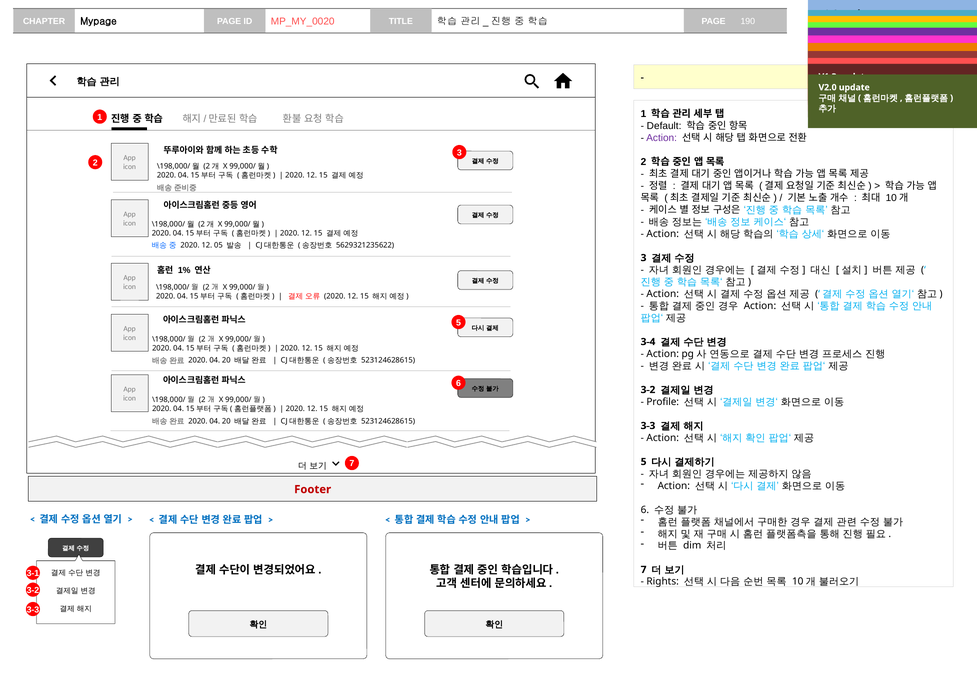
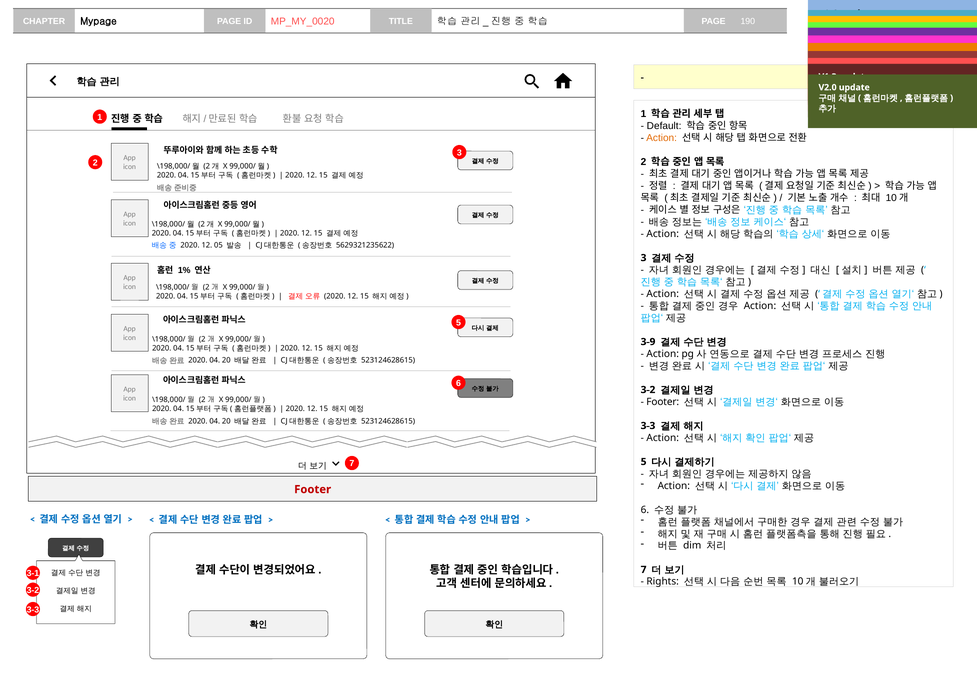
Action at (662, 138) colour: purple -> orange
3-4: 3-4 -> 3-9
Profile at (663, 402): Profile -> Footer
